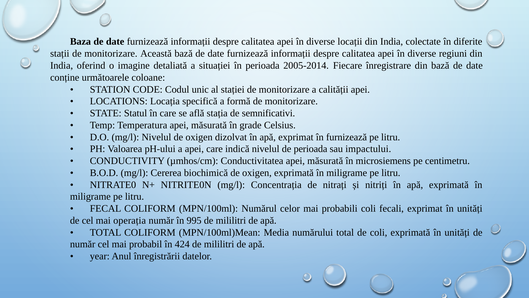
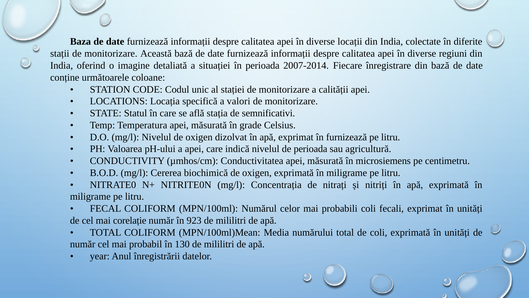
2005-2014: 2005-2014 -> 2007-2014
formă: formă -> valori
impactului: impactului -> agricultură
operația: operația -> corelație
995: 995 -> 923
424: 424 -> 130
